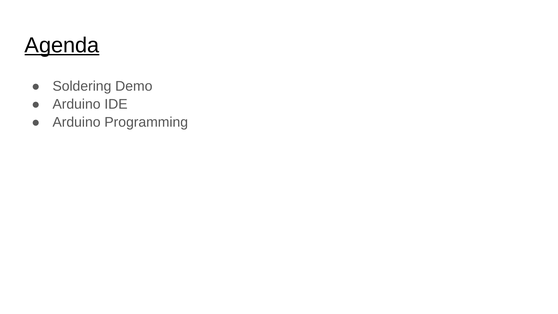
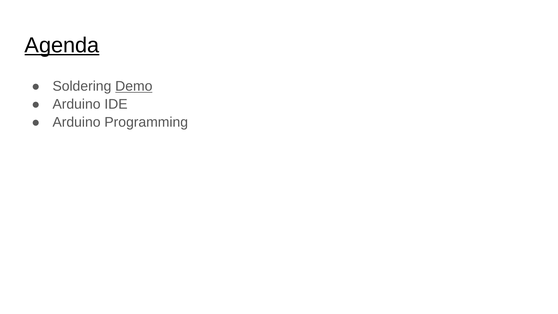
Demo underline: none -> present
